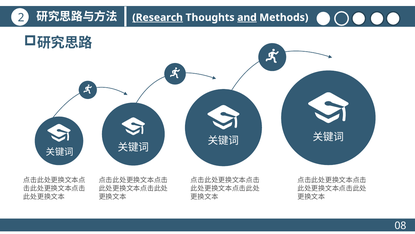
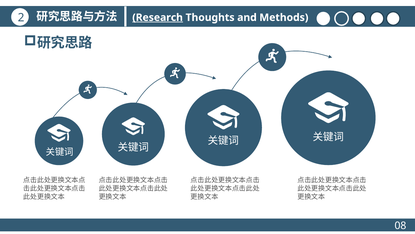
and underline: present -> none
